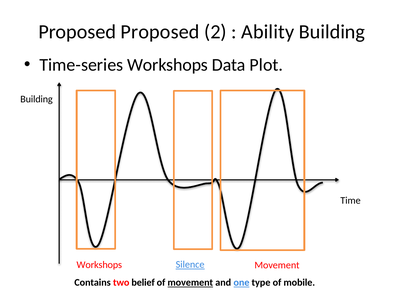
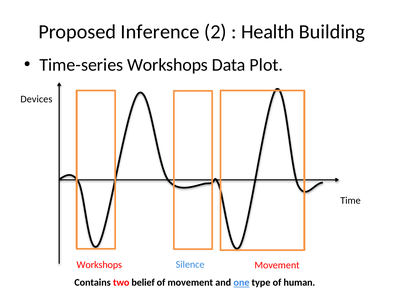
Proposed Proposed: Proposed -> Inference
Ability: Ability -> Health
Building at (37, 99): Building -> Devices
Silence underline: present -> none
movement at (190, 283) underline: present -> none
mobile: mobile -> human
